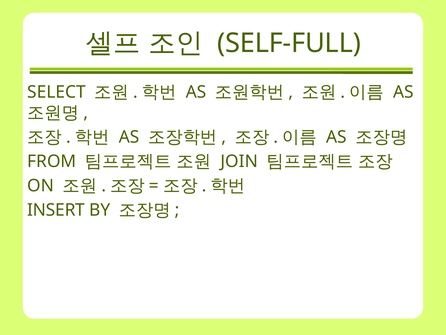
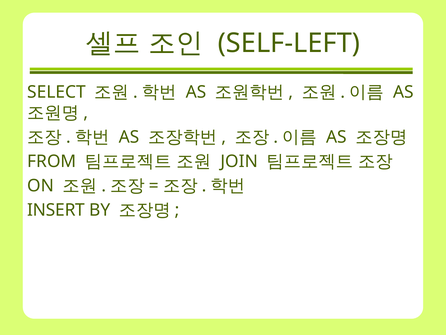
SELF-FULL: SELF-FULL -> SELF-LEFT
